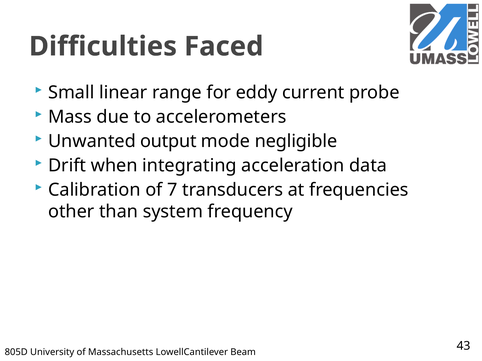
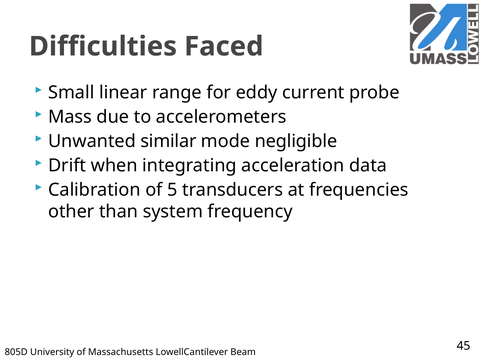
output: output -> similar
7: 7 -> 5
43: 43 -> 45
